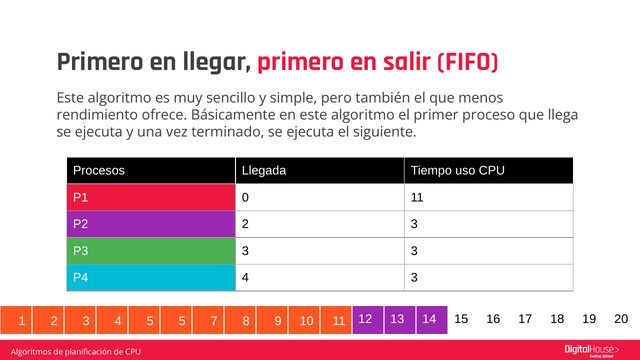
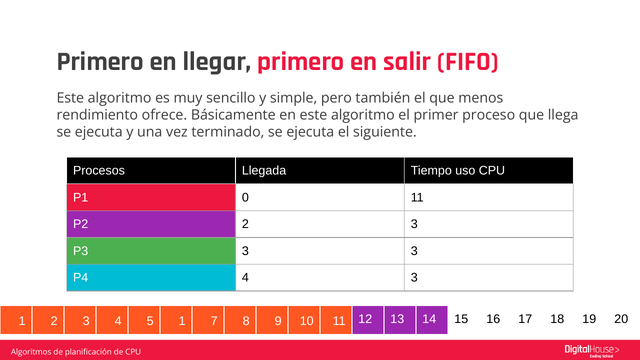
5 5: 5 -> 1
